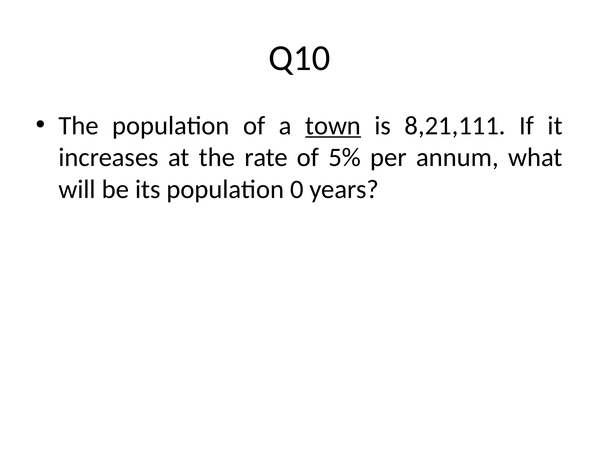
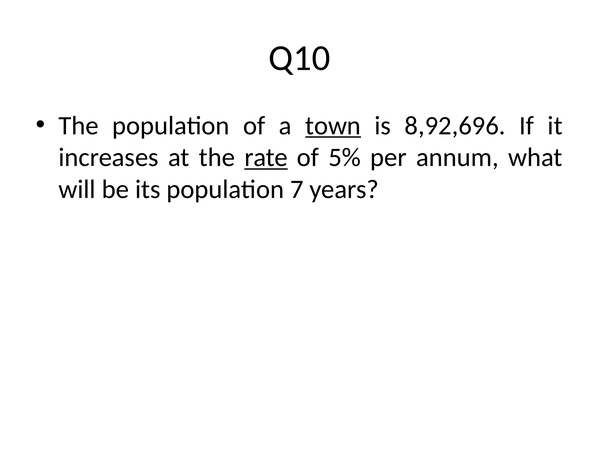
8,21,111: 8,21,111 -> 8,92,696
rate underline: none -> present
0: 0 -> 7
